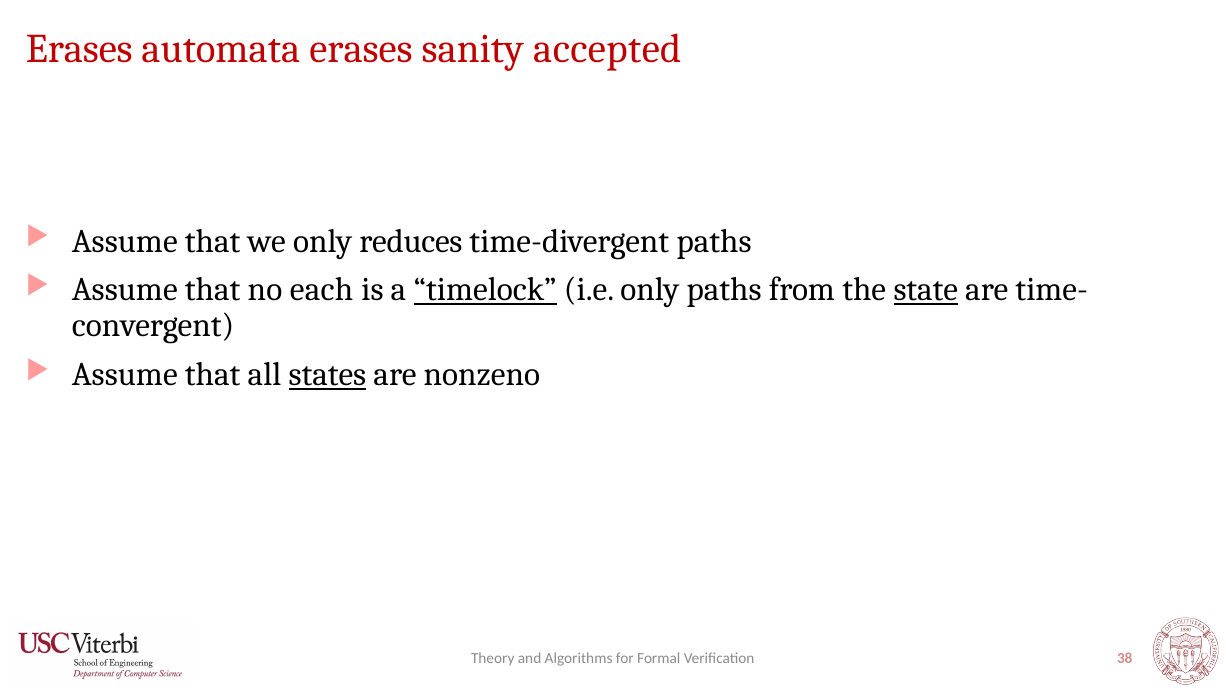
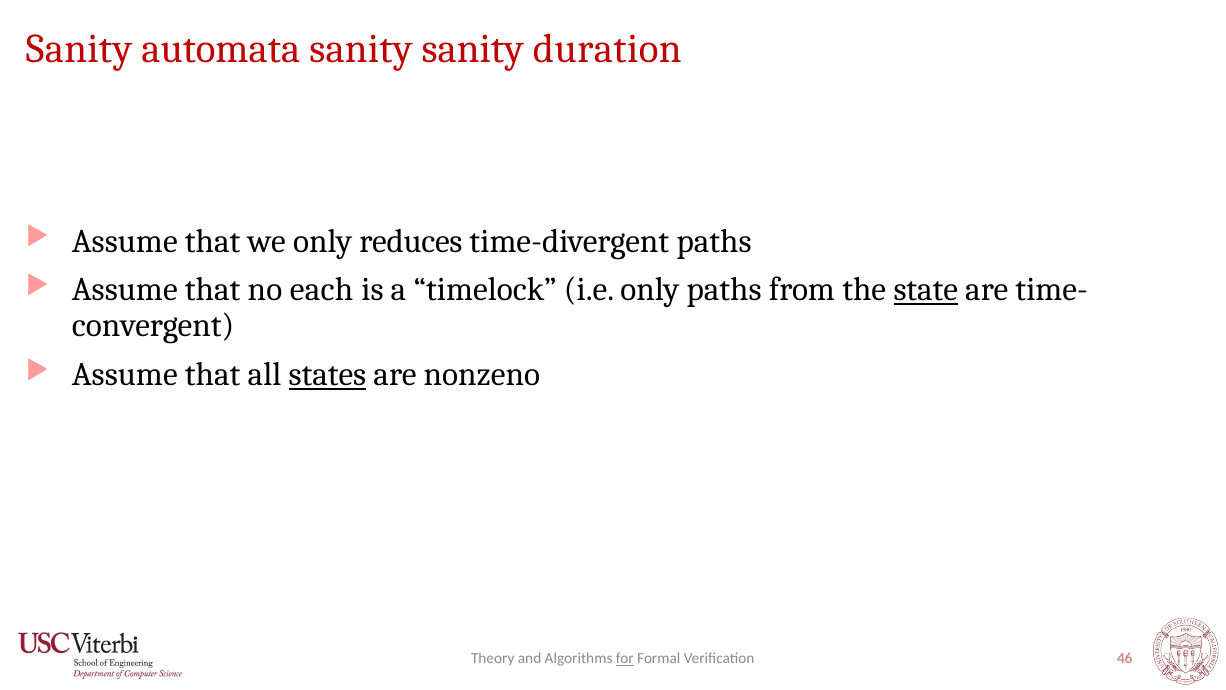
Erases at (79, 49): Erases -> Sanity
automata erases: erases -> sanity
accepted: accepted -> duration
timelock underline: present -> none
for underline: none -> present
38: 38 -> 46
